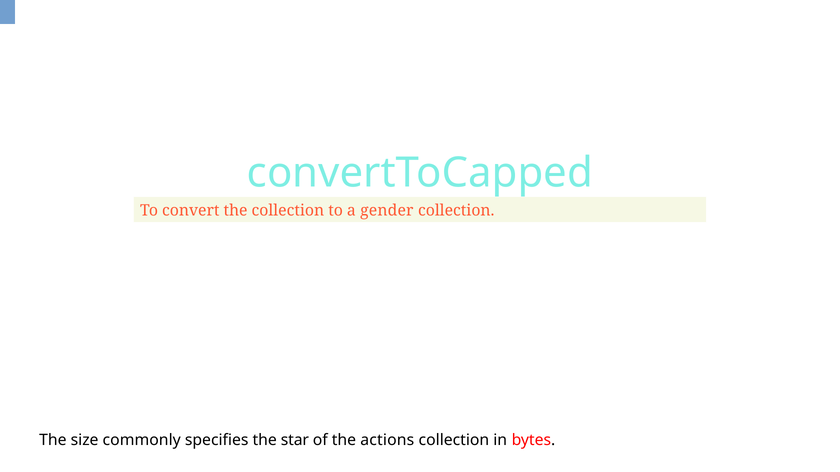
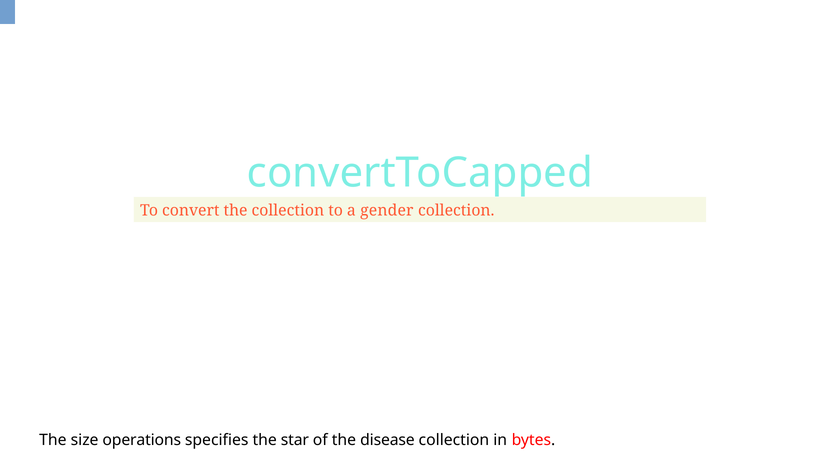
commonly: commonly -> operations
actions: actions -> disease
